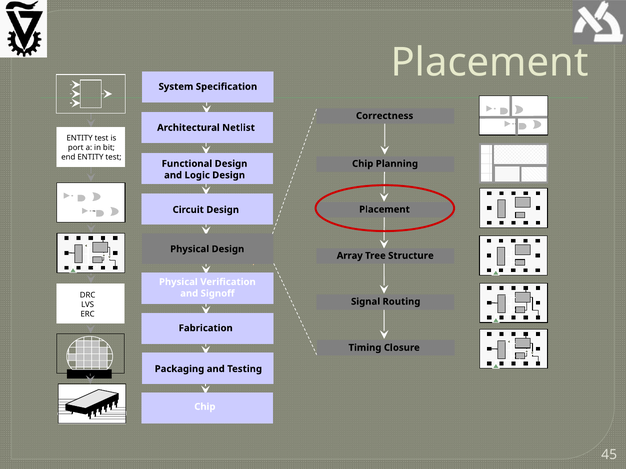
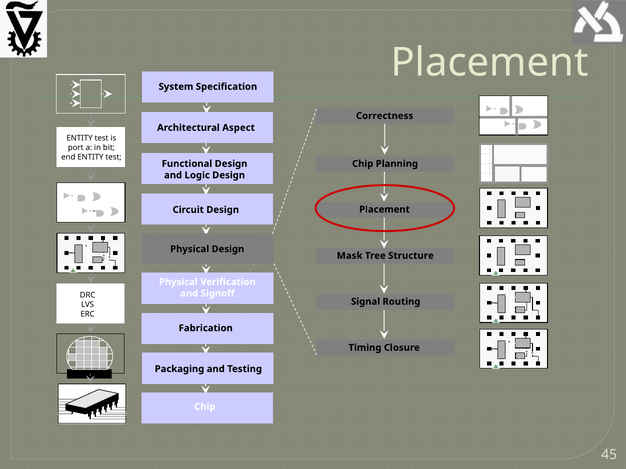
Netlist: Netlist -> Aspect
Array: Array -> Mask
